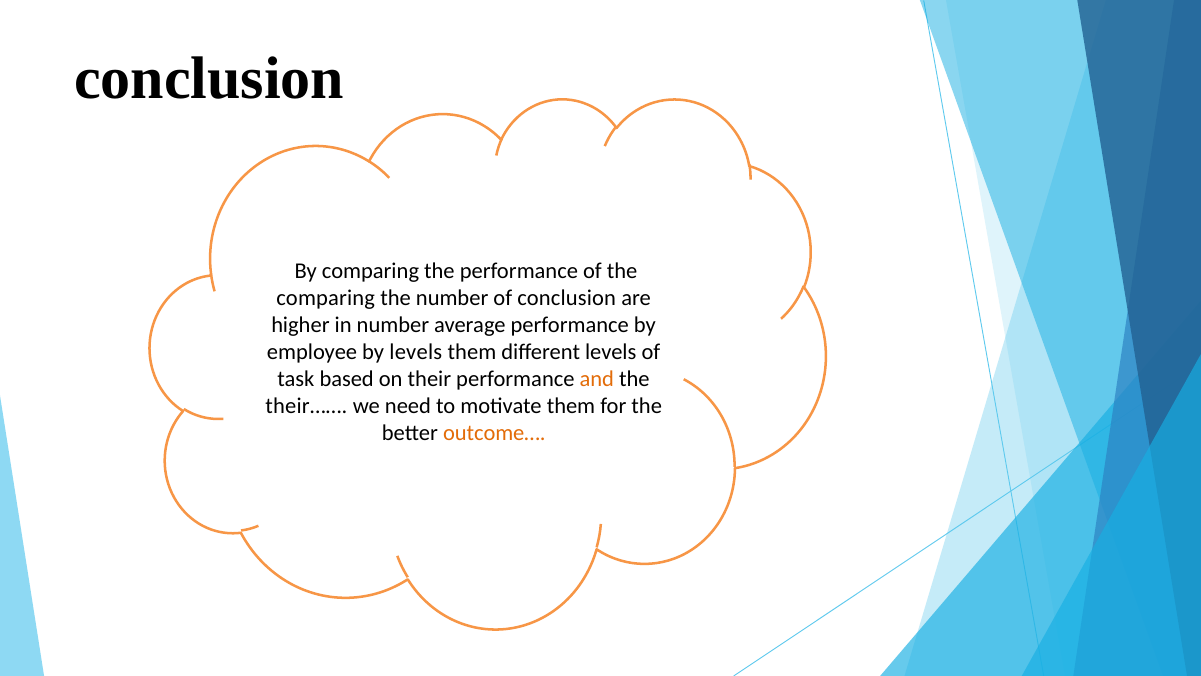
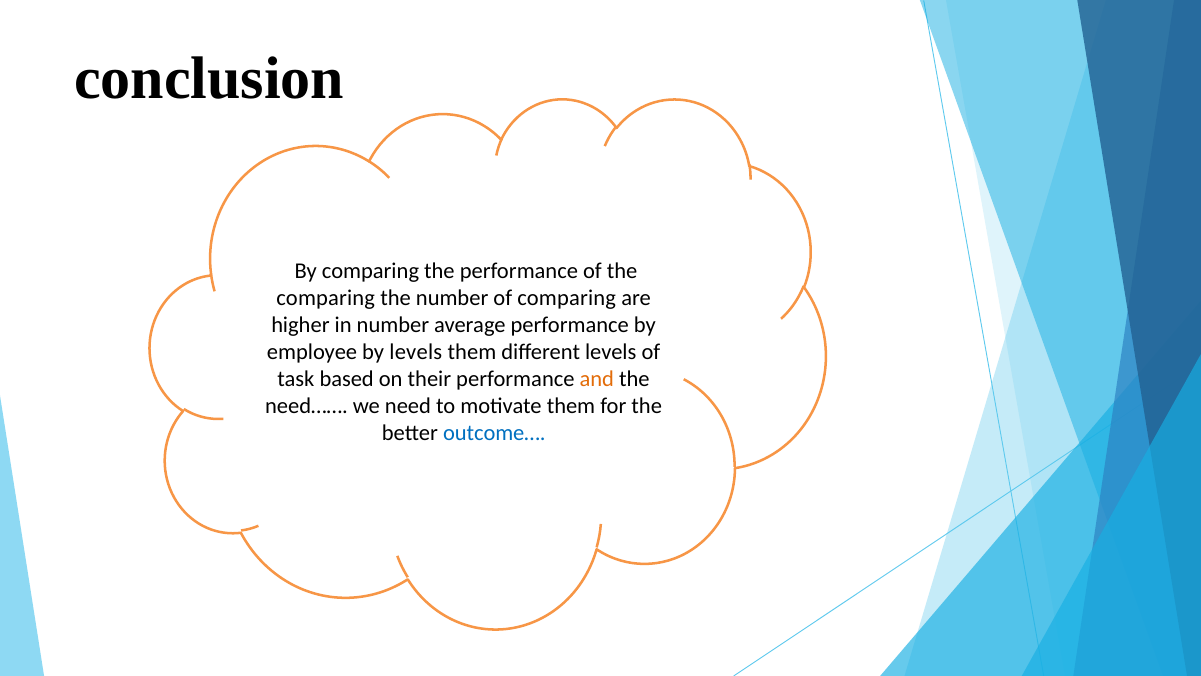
of conclusion: conclusion -> comparing
their……: their…… -> need……
outcome… colour: orange -> blue
